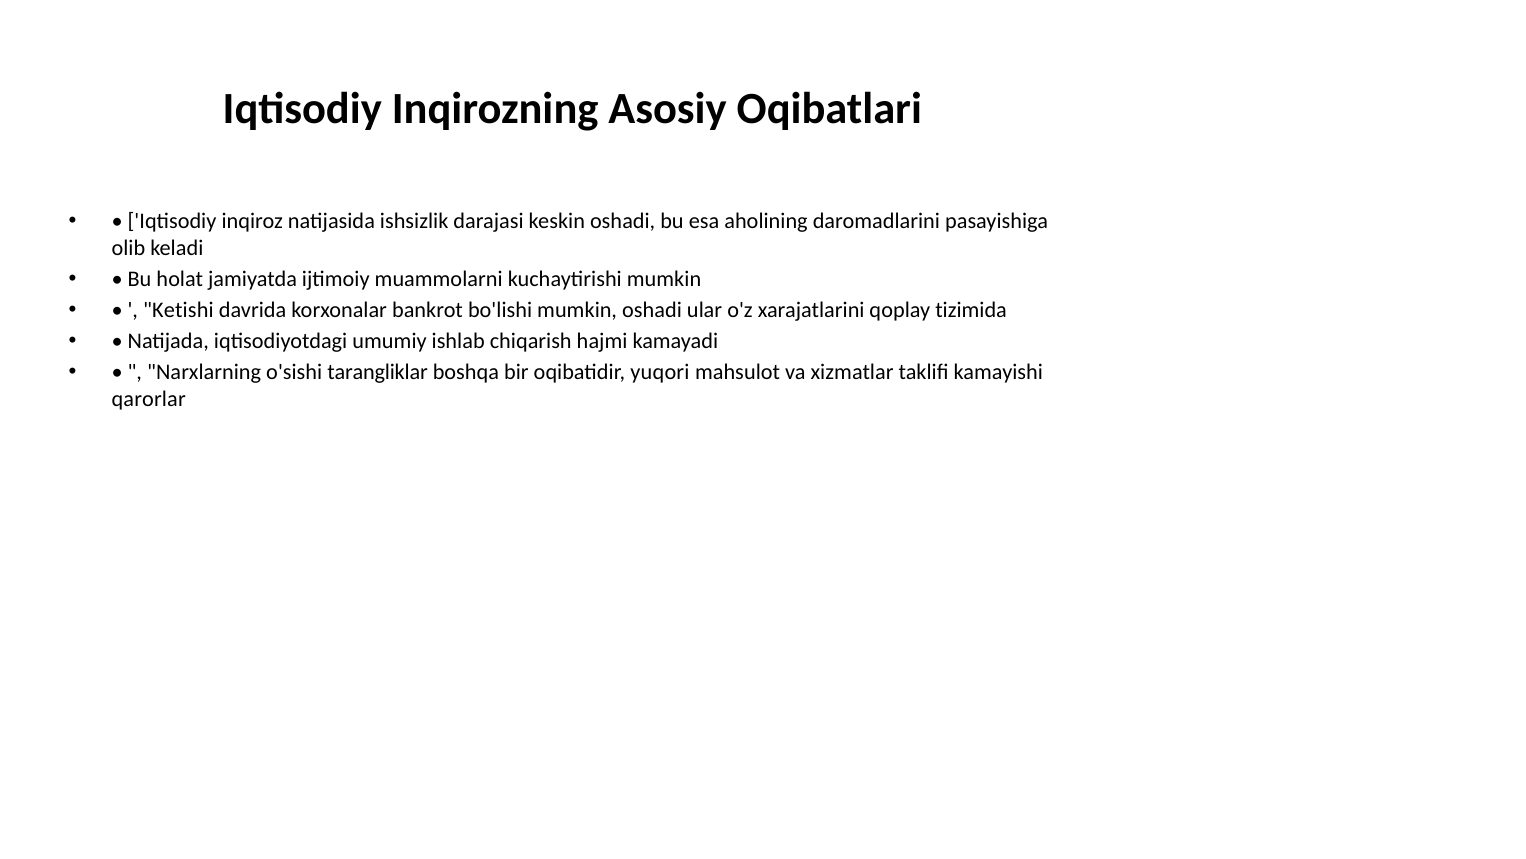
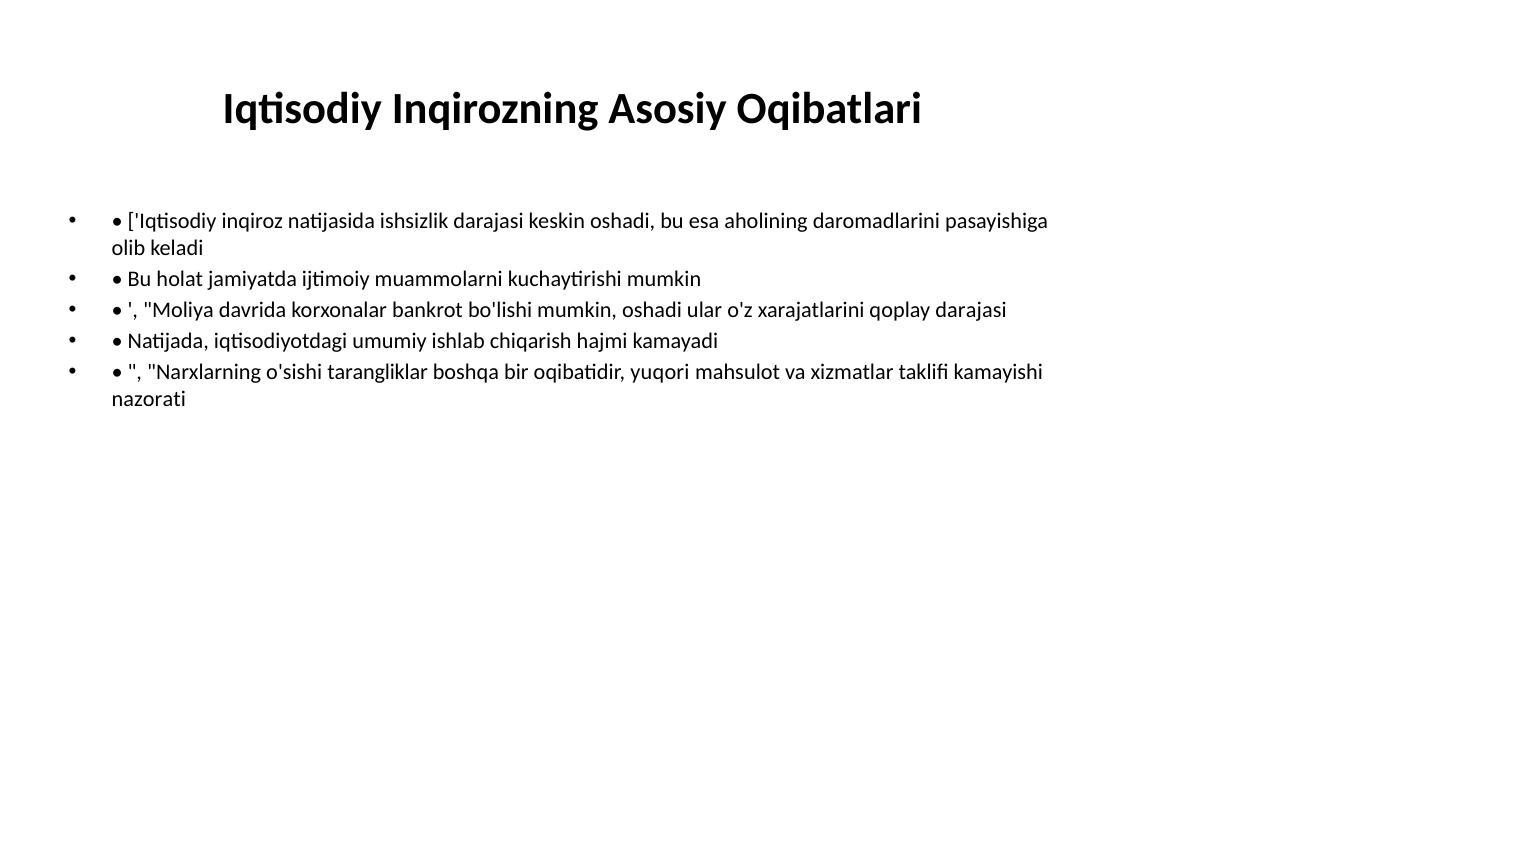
Ketishi: Ketishi -> Moliya
qoplay tizimida: tizimida -> darajasi
qarorlar: qarorlar -> nazorati
